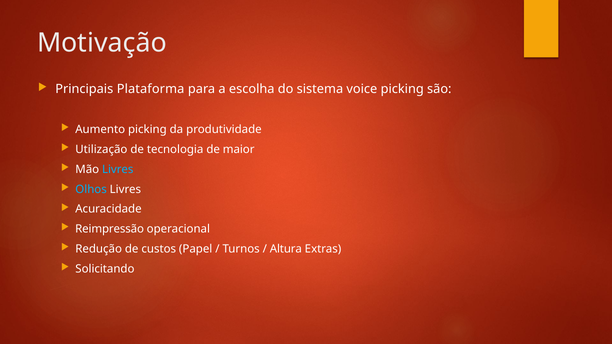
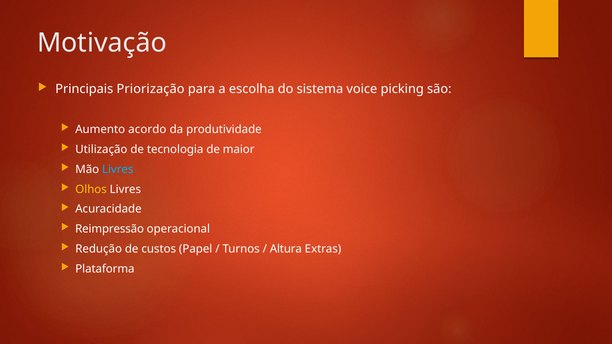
Plataforma: Plataforma -> Priorização
Aumento picking: picking -> acordo
Olhos colour: light blue -> yellow
Solicitando: Solicitando -> Plataforma
